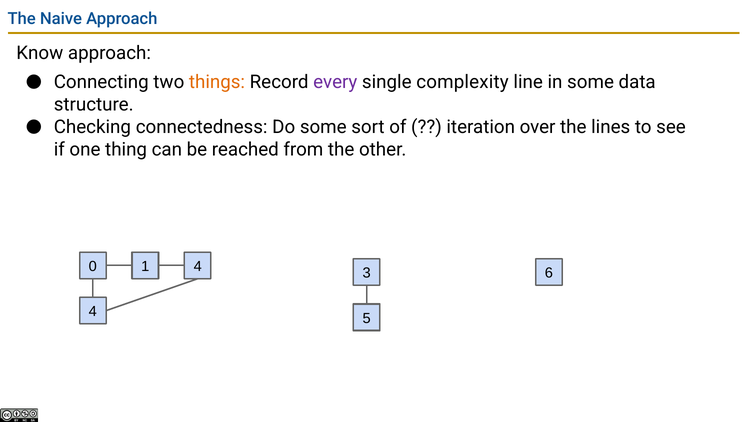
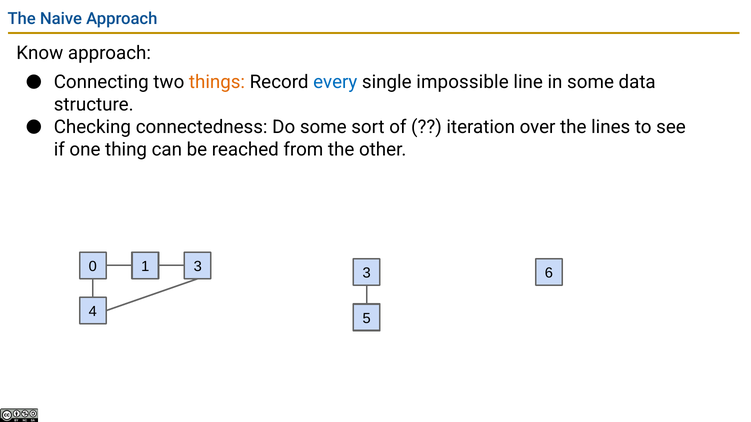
every colour: purple -> blue
complexity: complexity -> impossible
1 4: 4 -> 3
